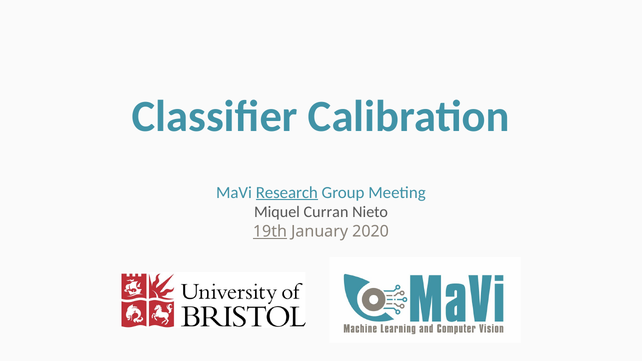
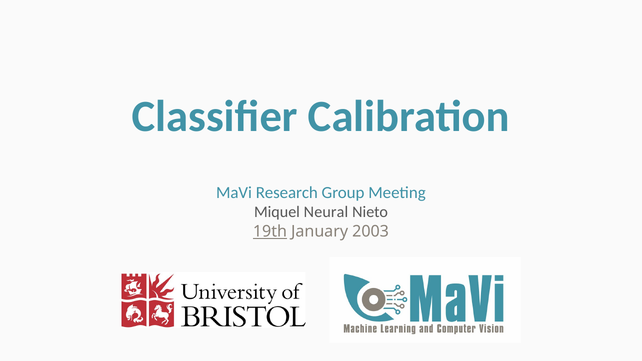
Research underline: present -> none
Curran: Curran -> Neural
2020: 2020 -> 2003
